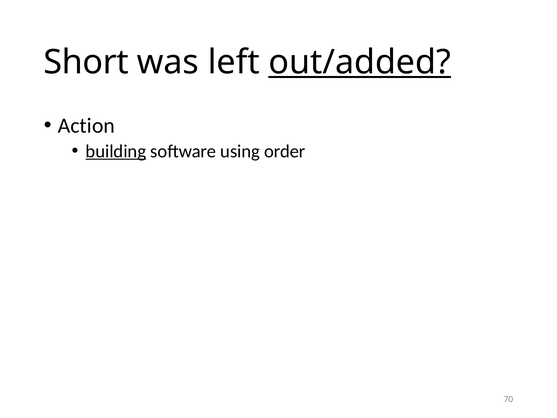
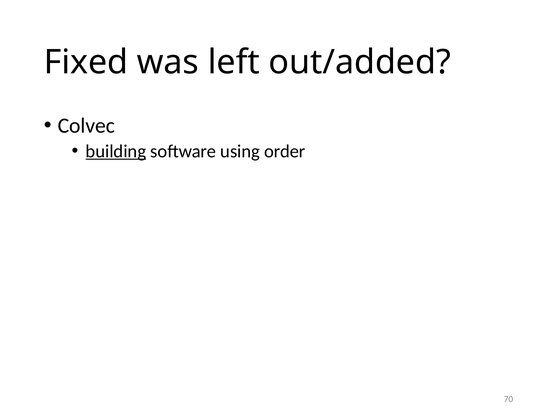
Short: Short -> Fixed
out/added underline: present -> none
Action: Action -> Colvec
